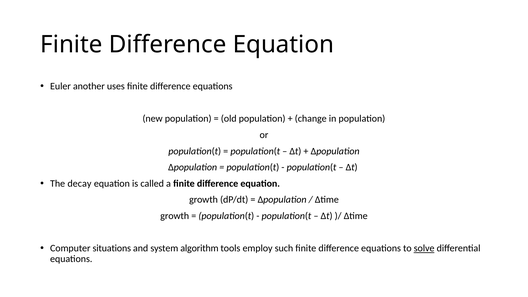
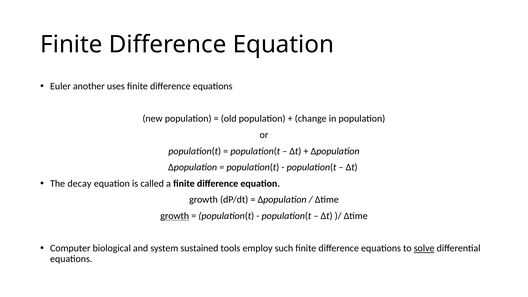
growth at (175, 216) underline: none -> present
situations: situations -> biological
algorithm: algorithm -> sustained
